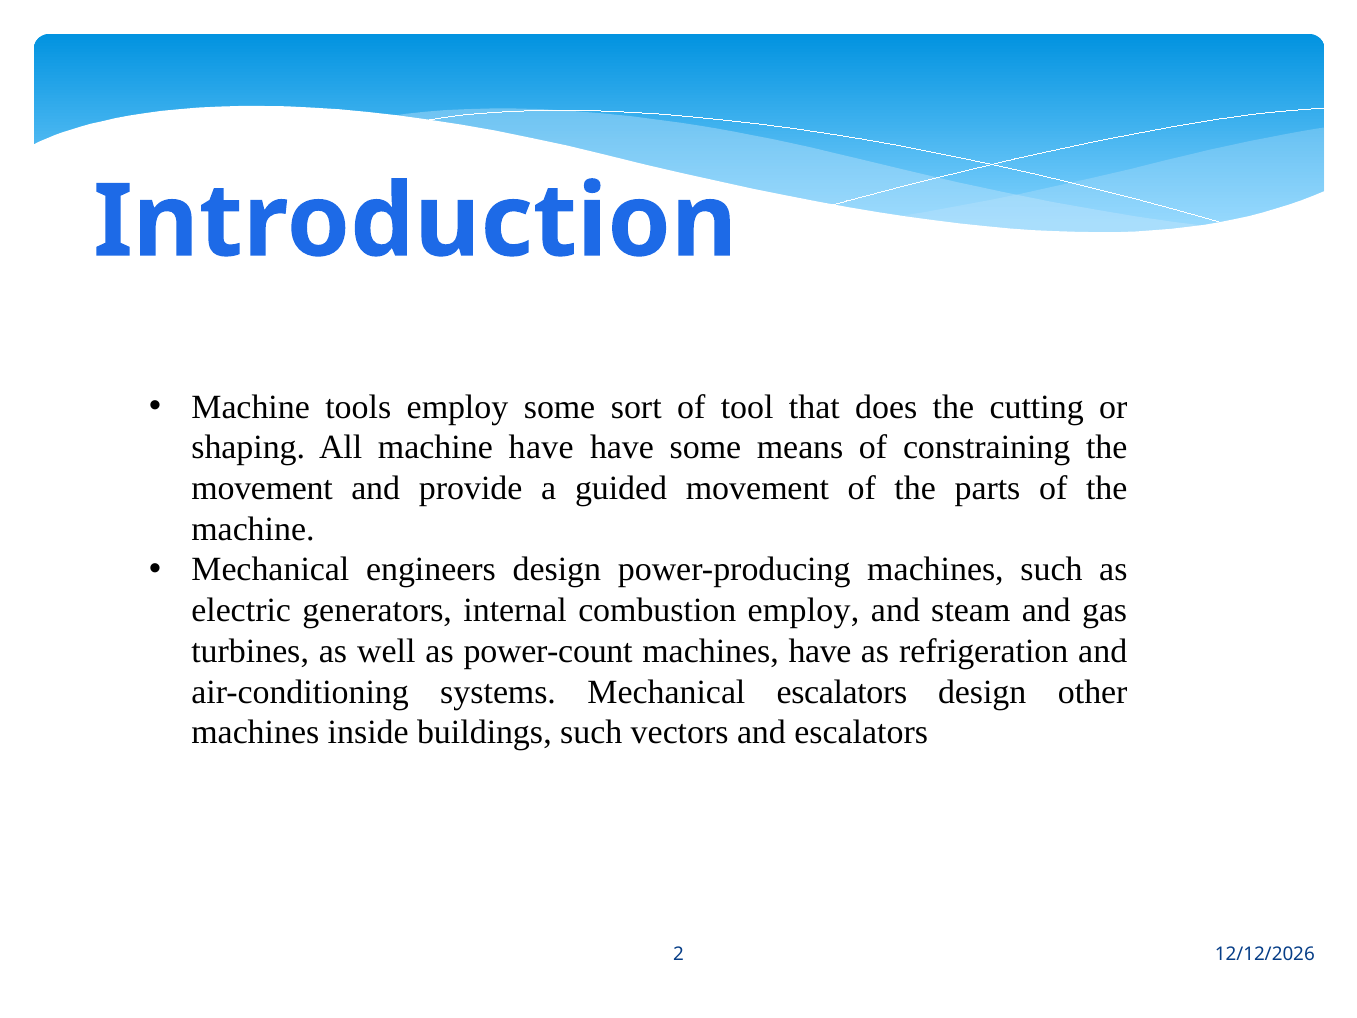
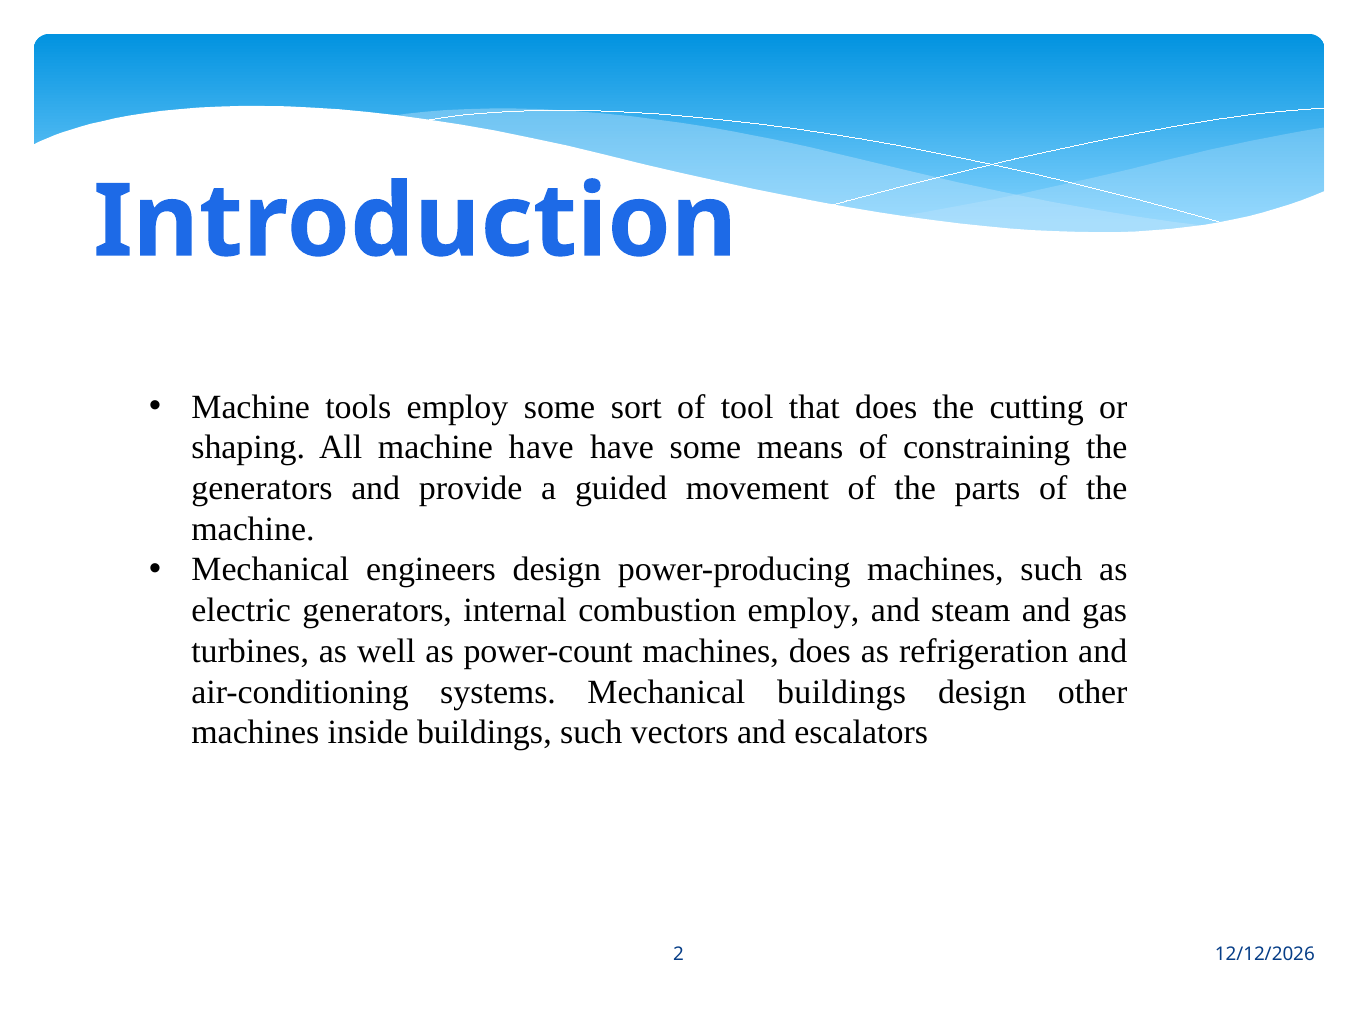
movement at (262, 488): movement -> generators
machines have: have -> does
Mechanical escalators: escalators -> buildings
